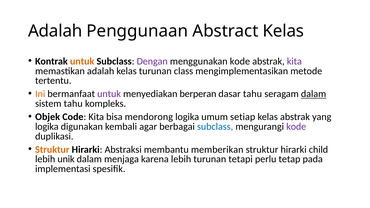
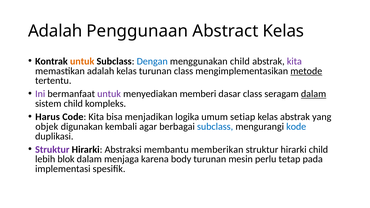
Dengan colour: purple -> blue
menggunakan kode: kode -> child
metode underline: none -> present
Ini colour: orange -> purple
berperan: berperan -> memberi
dasar tahu: tahu -> class
sistem tahu: tahu -> child
Objek: Objek -> Harus
mendorong: mendorong -> menjadikan
logika at (47, 127): logika -> objek
kode at (296, 127) colour: purple -> blue
Struktur at (52, 150) colour: orange -> purple
unik: unik -> blok
karena lebih: lebih -> body
tetapi: tetapi -> mesin
